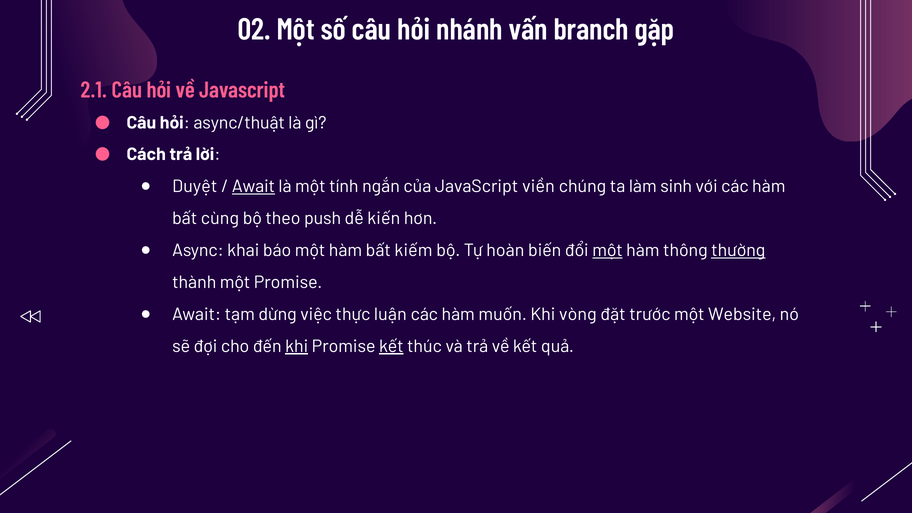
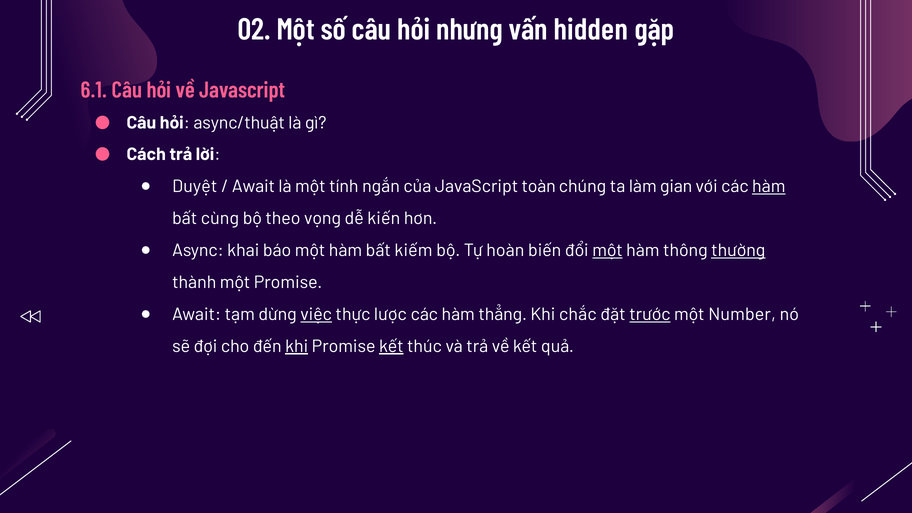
nhánh: nhánh -> nhưng
branch: branch -> hidden
2.1: 2.1 -> 6.1
Await at (253, 187) underline: present -> none
viền: viền -> toàn
sinh: sinh -> gian
hàm at (769, 187) underline: none -> present
push: push -> vọng
việc underline: none -> present
luận: luận -> lược
muốn: muốn -> thẳng
vòng: vòng -> chắc
trước underline: none -> present
Website: Website -> Number
